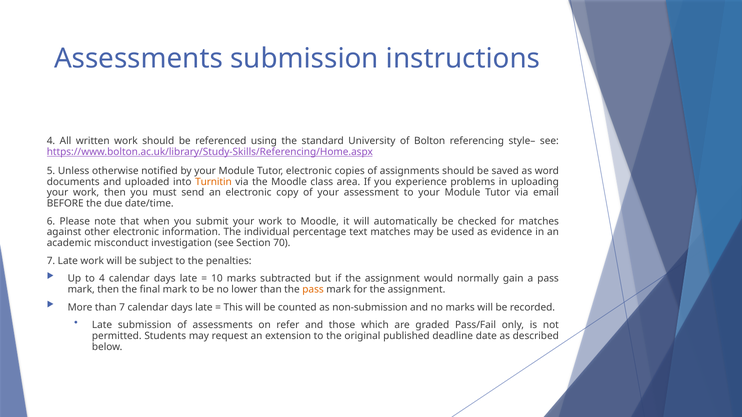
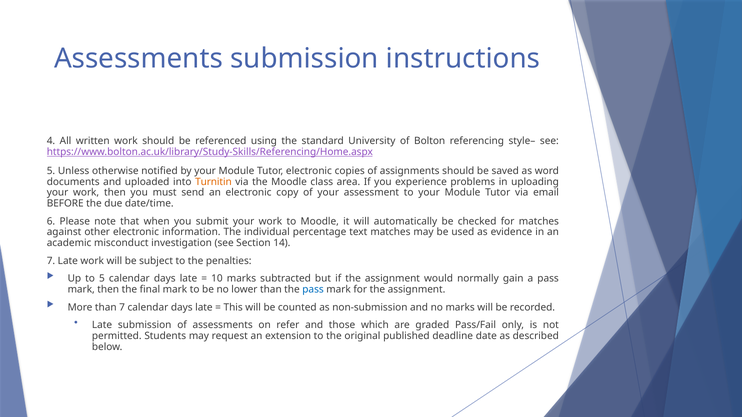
70: 70 -> 14
to 4: 4 -> 5
pass at (313, 290) colour: orange -> blue
